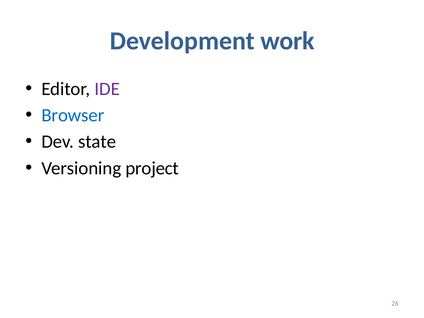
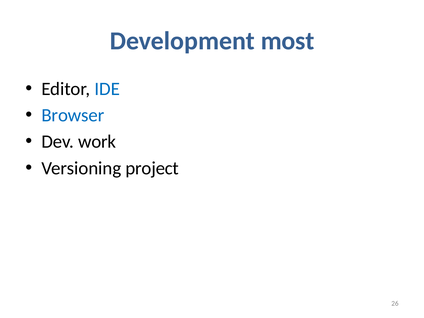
work: work -> most
IDE colour: purple -> blue
state: state -> work
